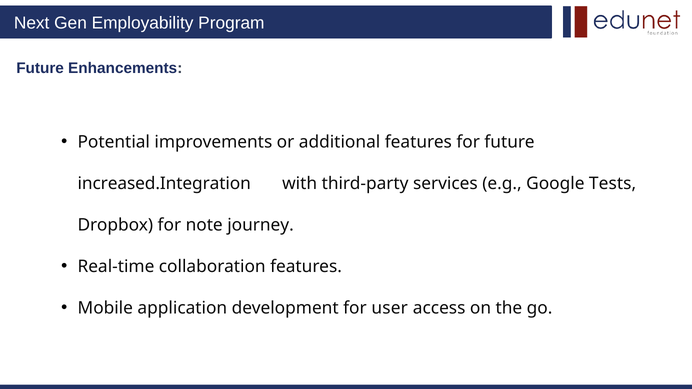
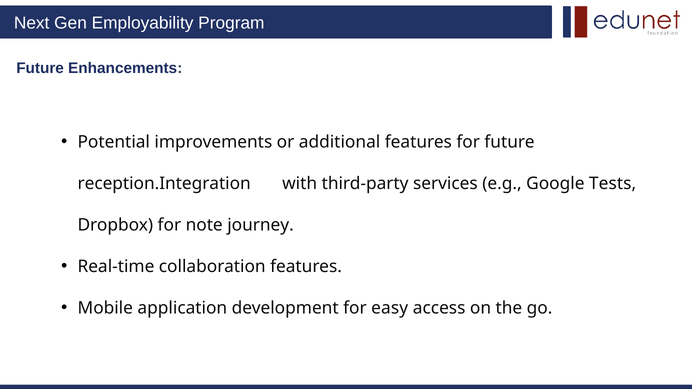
increased.Integration: increased.Integration -> reception.Integration
user: user -> easy
